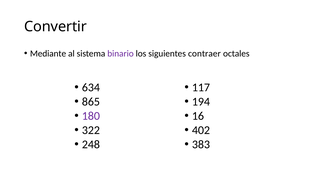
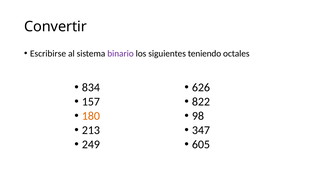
Mediante: Mediante -> Escribirse
contraer: contraer -> teniendo
634: 634 -> 834
117: 117 -> 626
865: 865 -> 157
194: 194 -> 822
180 colour: purple -> orange
16: 16 -> 98
322: 322 -> 213
402: 402 -> 347
248: 248 -> 249
383: 383 -> 605
